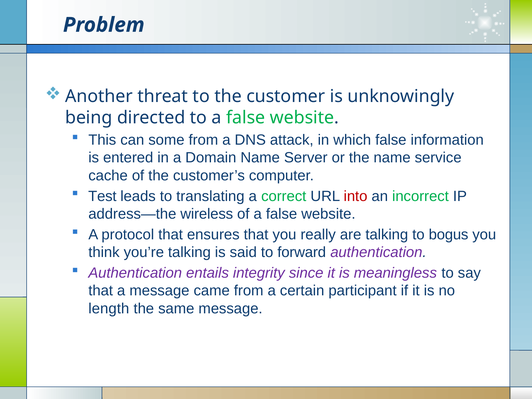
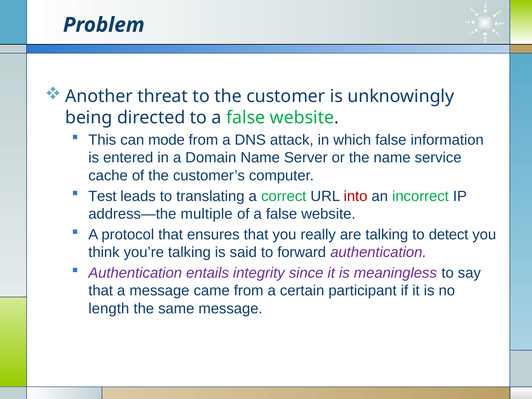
some: some -> mode
wireless: wireless -> multiple
bogus: bogus -> detect
